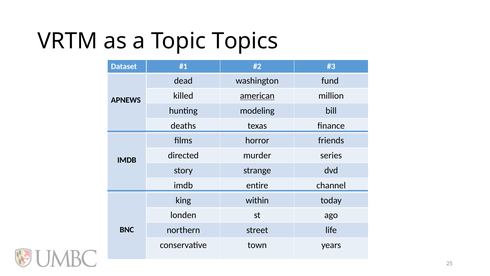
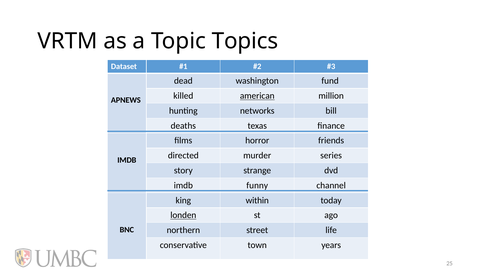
modeling: modeling -> networks
entire: entire -> funny
londen underline: none -> present
